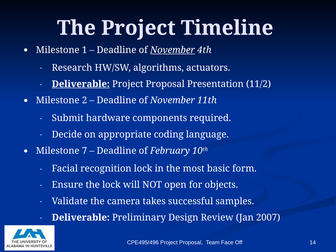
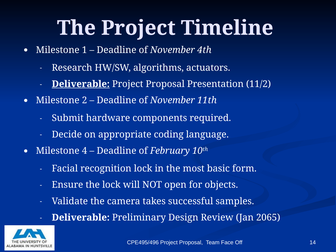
November at (173, 50) underline: present -> none
7: 7 -> 4
2007: 2007 -> 2065
